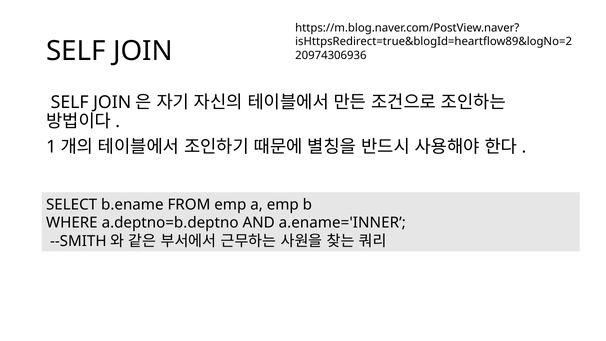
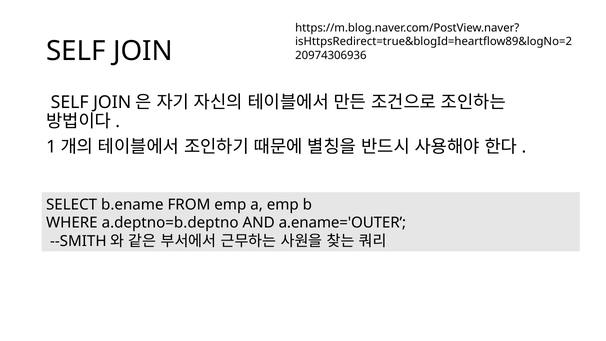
a.ename='INNER: a.ename='INNER -> a.ename='OUTER
